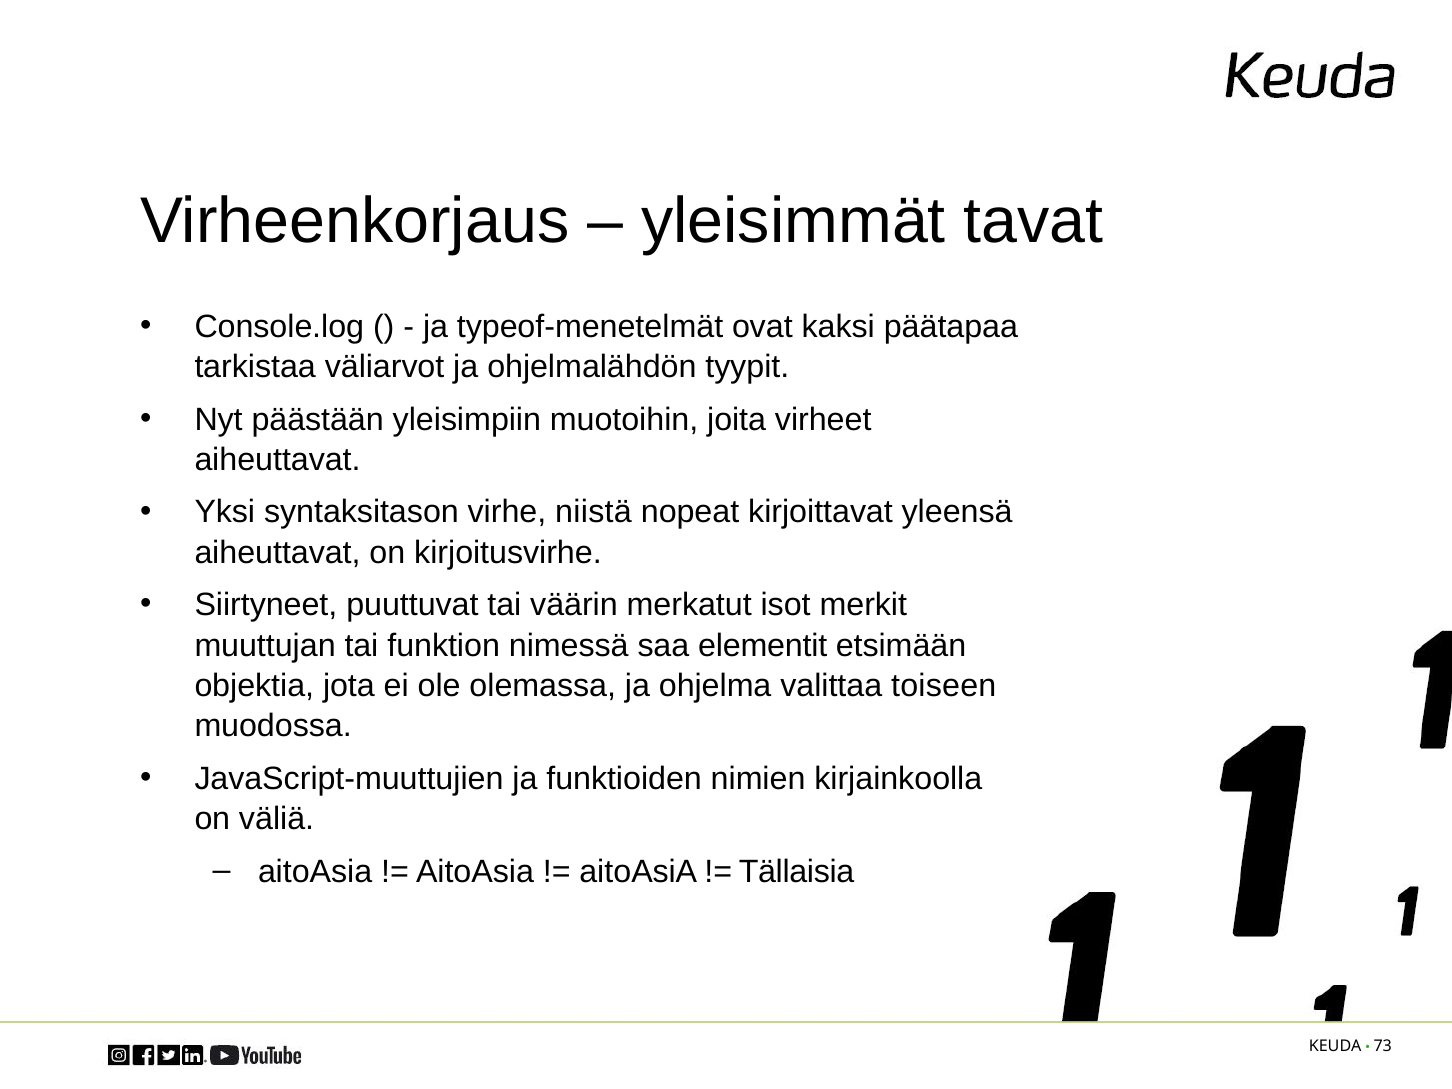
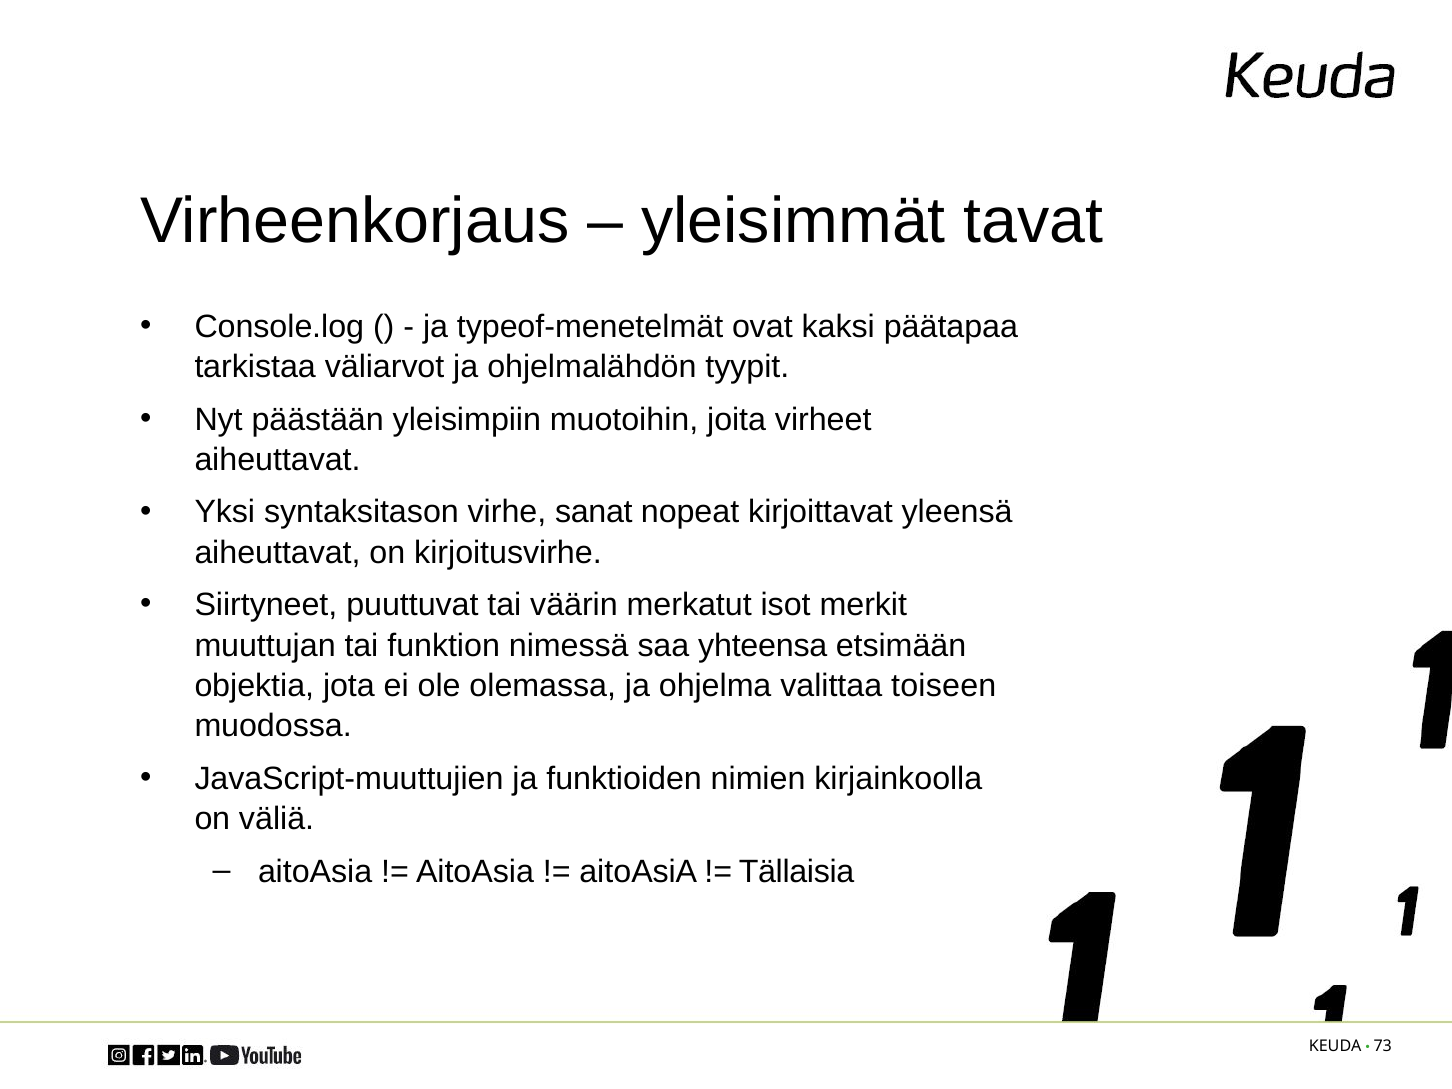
niistä: niistä -> sanat
elementit: elementit -> yhteensa
